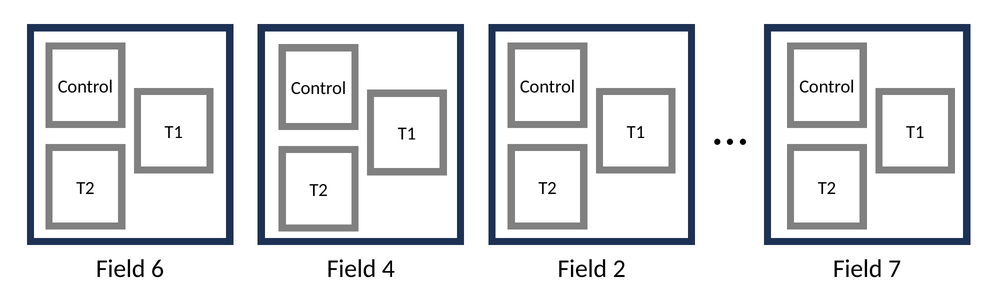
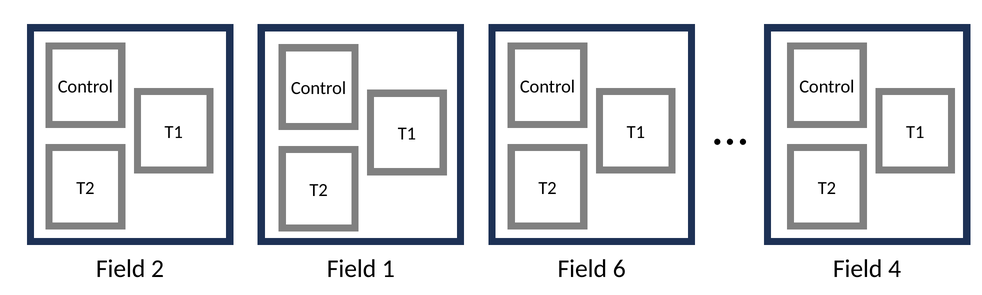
6: 6 -> 2
4: 4 -> 1
2: 2 -> 6
7: 7 -> 4
